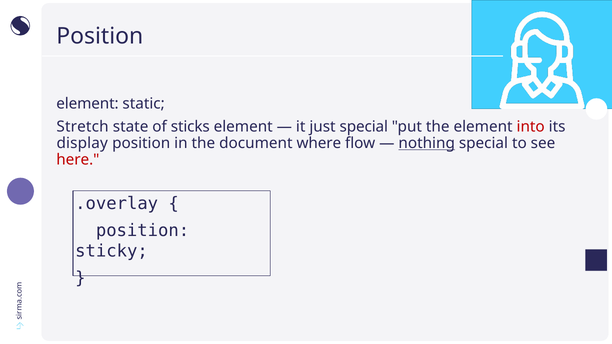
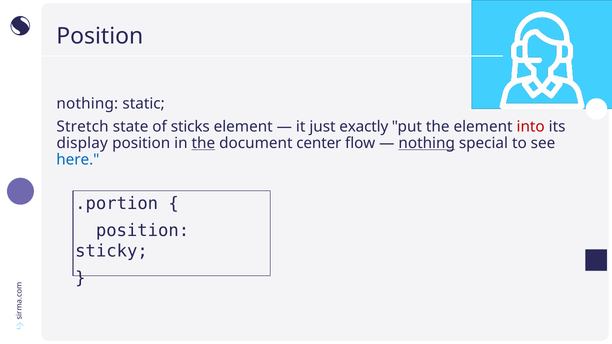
element at (87, 104): element -> nothing
just special: special -> exactly
the at (203, 143) underline: none -> present
where: where -> center
here colour: red -> blue
.overlay: .overlay -> .portion
